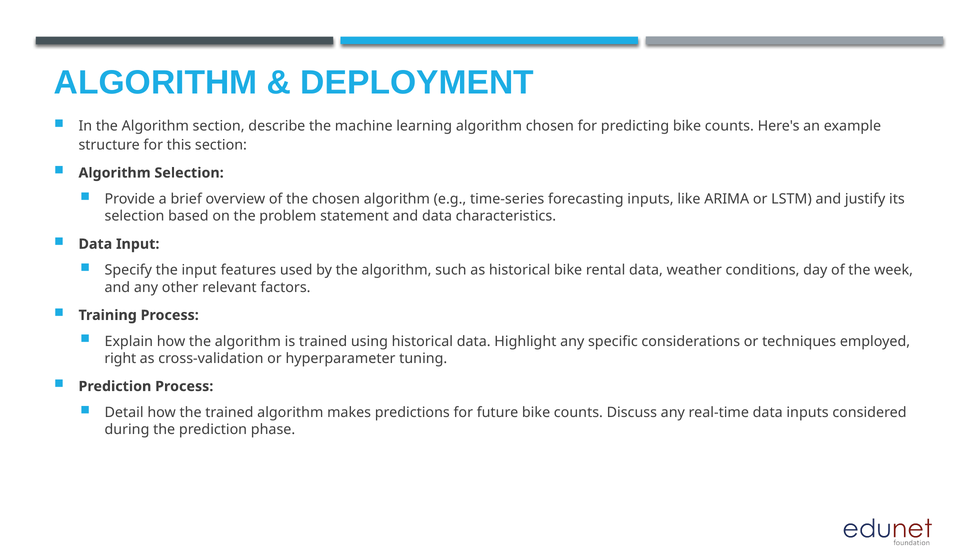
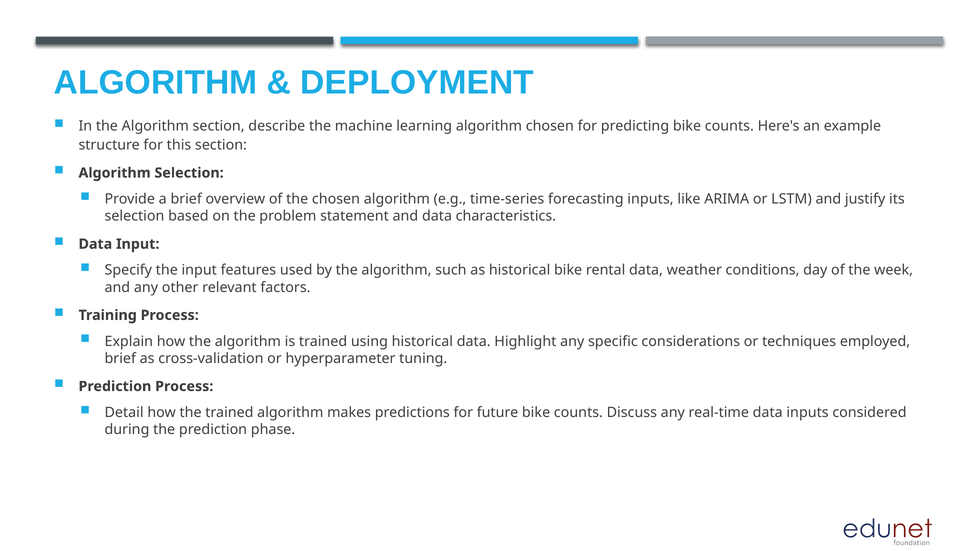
right at (120, 358): right -> brief
